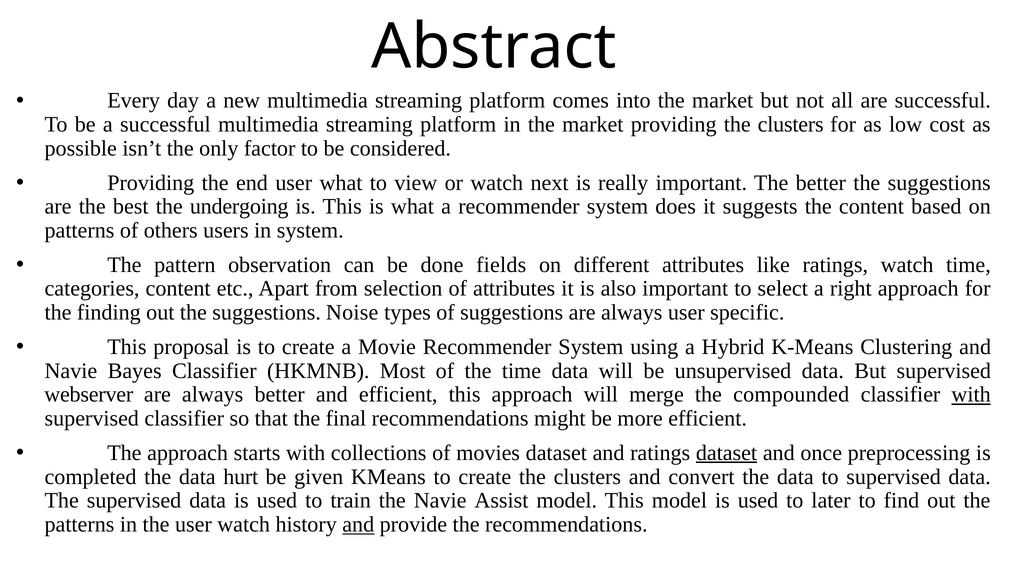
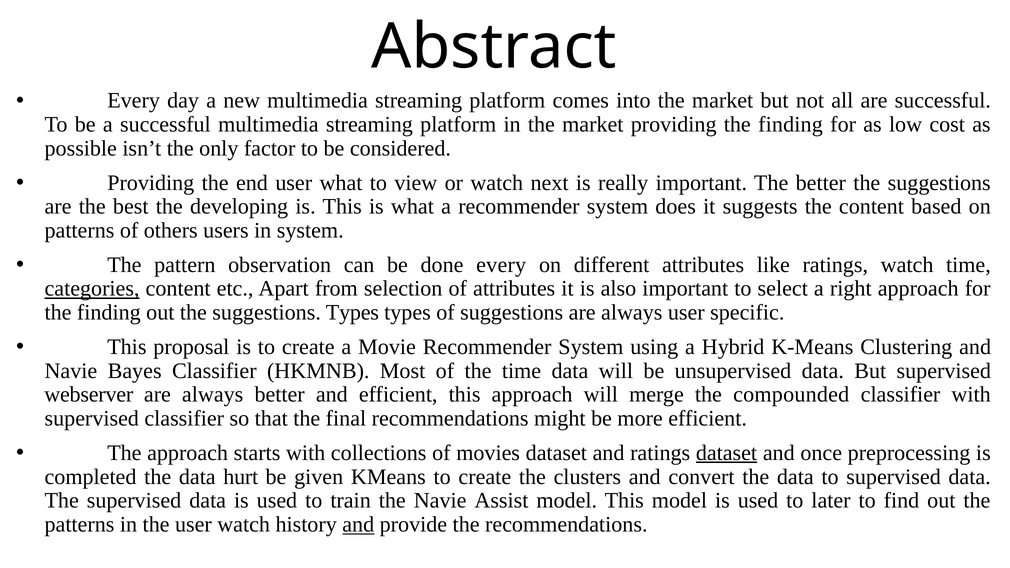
providing the clusters: clusters -> finding
undergoing: undergoing -> developing
done fields: fields -> every
categories underline: none -> present
suggestions Noise: Noise -> Types
with at (971, 395) underline: present -> none
